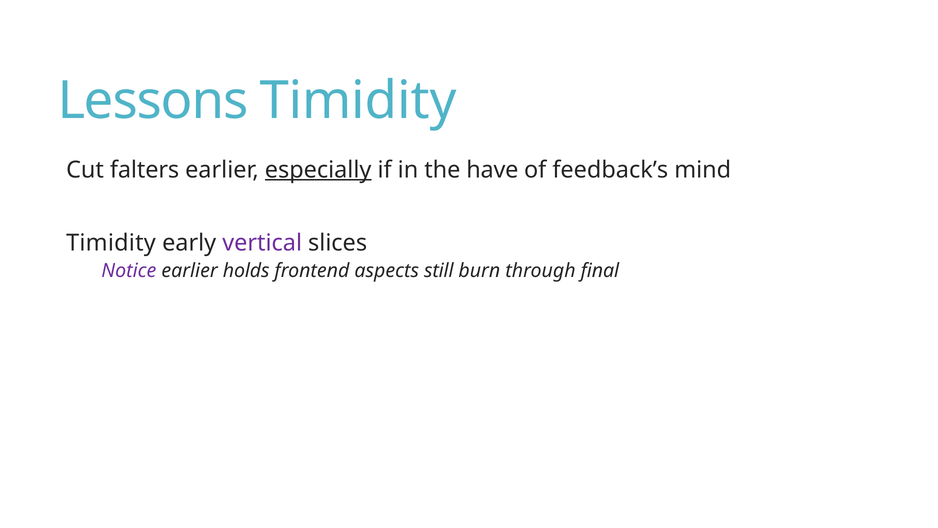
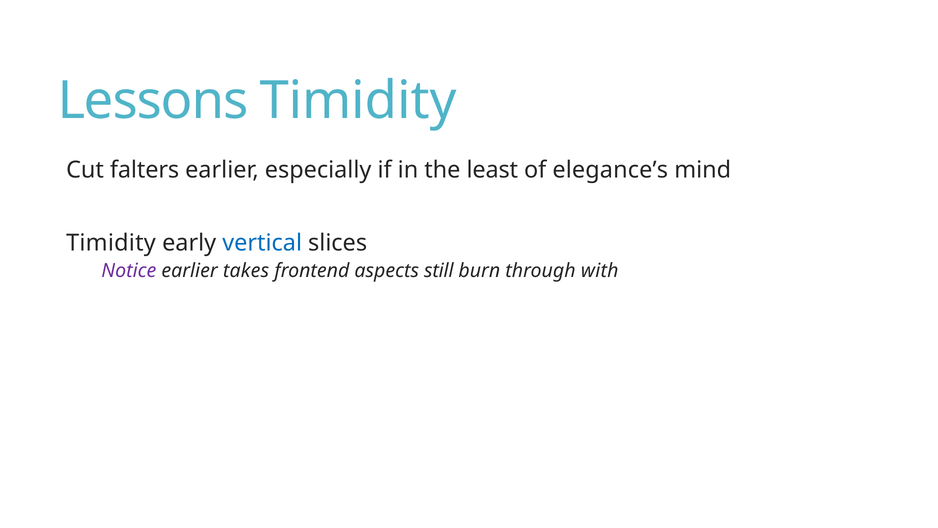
especially underline: present -> none
have: have -> least
feedback’s: feedback’s -> elegance’s
vertical colour: purple -> blue
holds: holds -> takes
final: final -> with
